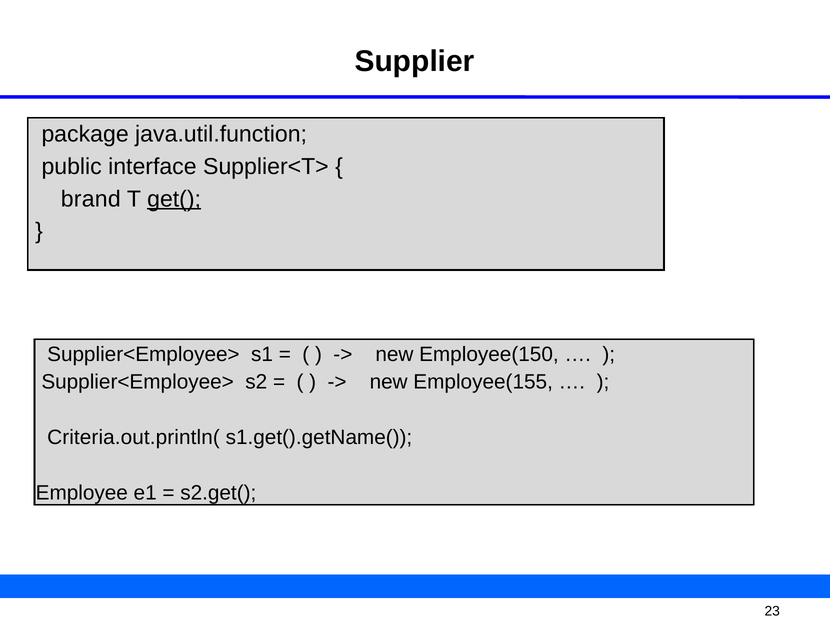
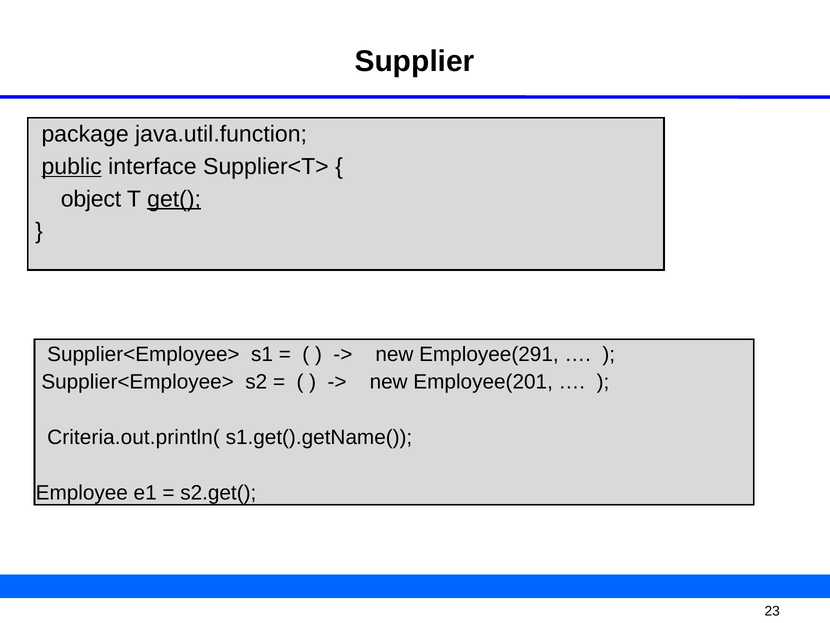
public underline: none -> present
brand: brand -> object
Employee(150: Employee(150 -> Employee(291
Employee(155: Employee(155 -> Employee(201
